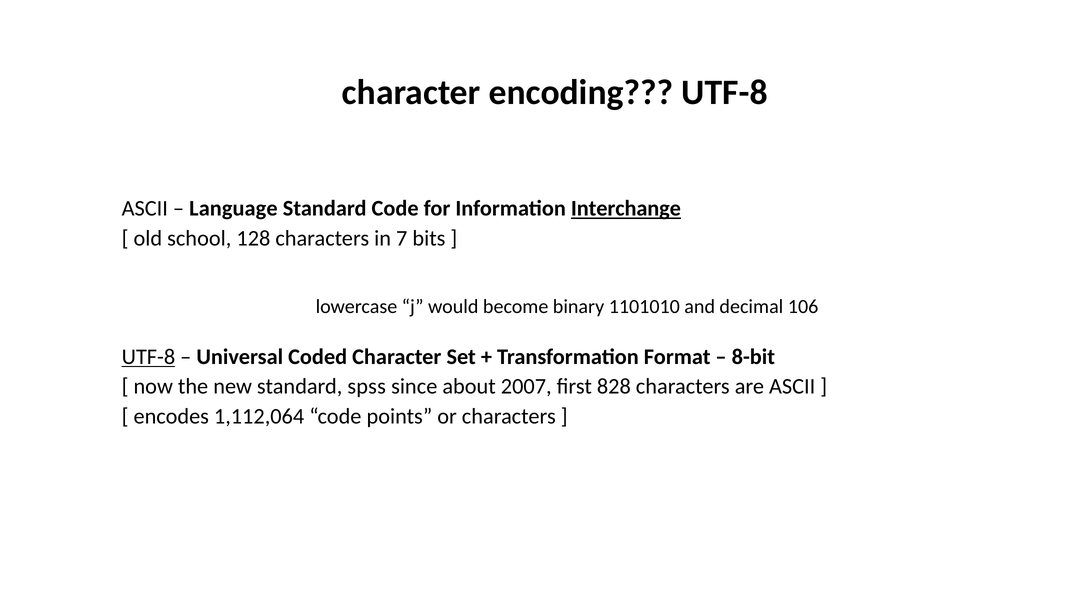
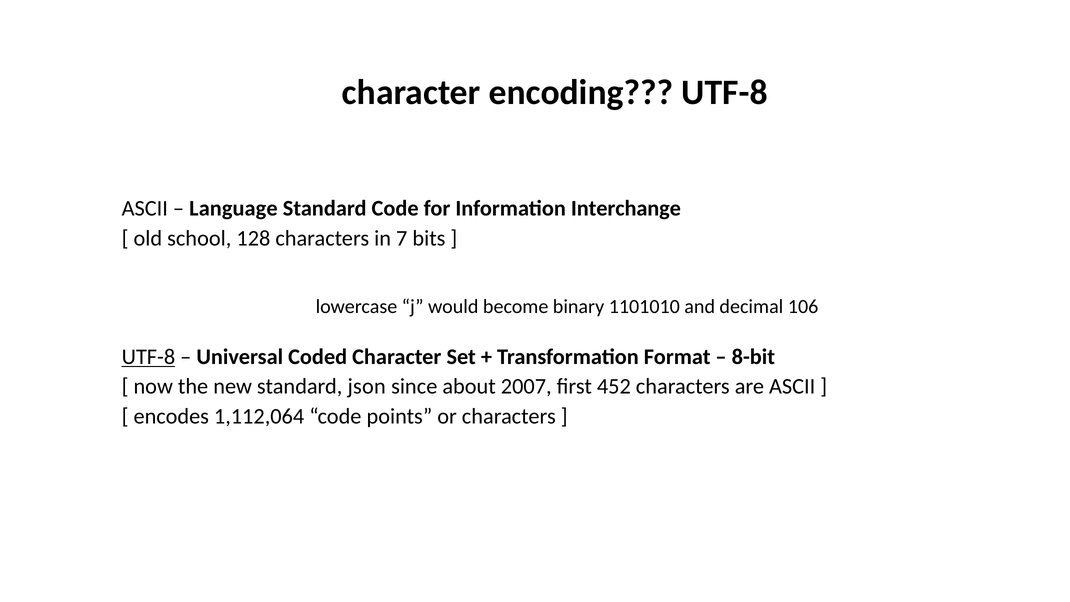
Interchange underline: present -> none
spss: spss -> json
828: 828 -> 452
